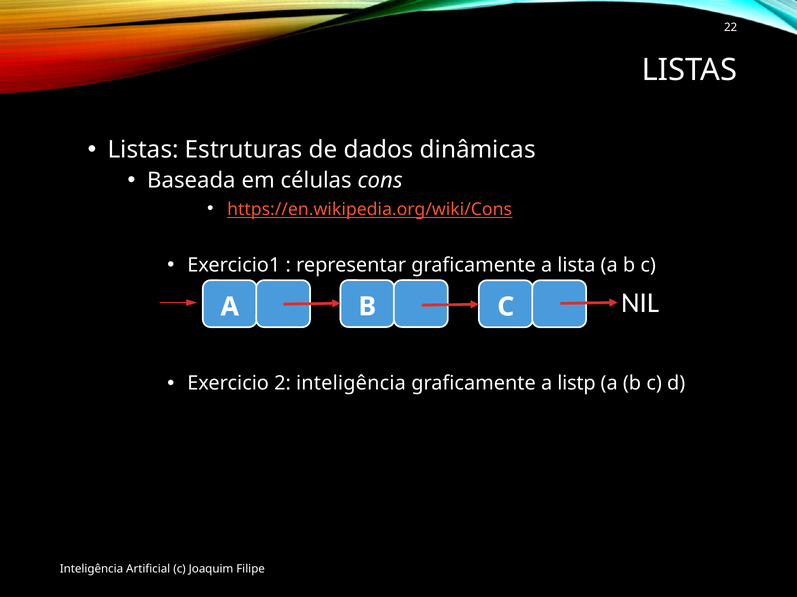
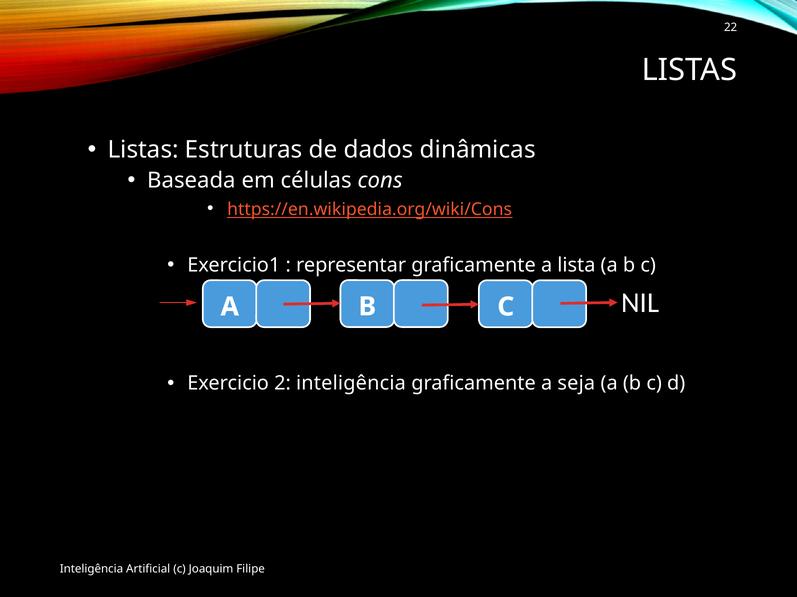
listp: listp -> seja
